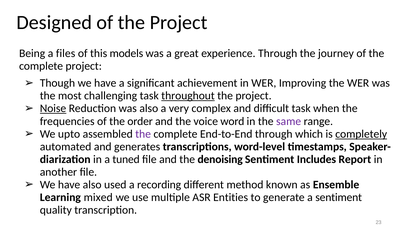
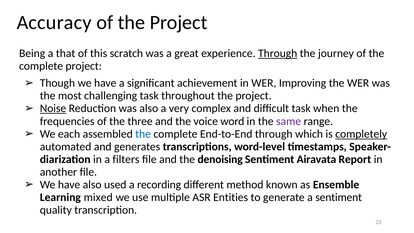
Designed: Designed -> Accuracy
files: files -> that
models: models -> scratch
Through at (278, 53) underline: none -> present
throughout underline: present -> none
order: order -> three
upto: upto -> each
the at (143, 134) colour: purple -> blue
tuned: tuned -> filters
Includes: Includes -> Airavata
